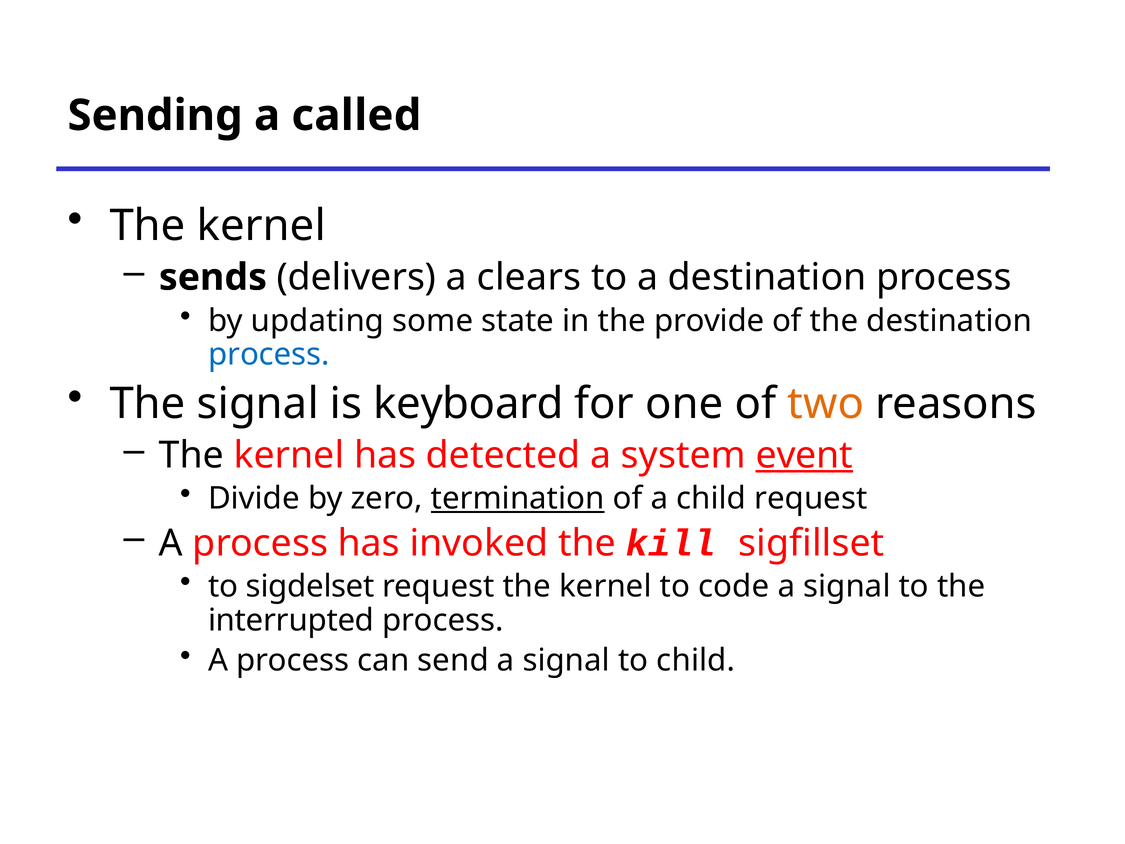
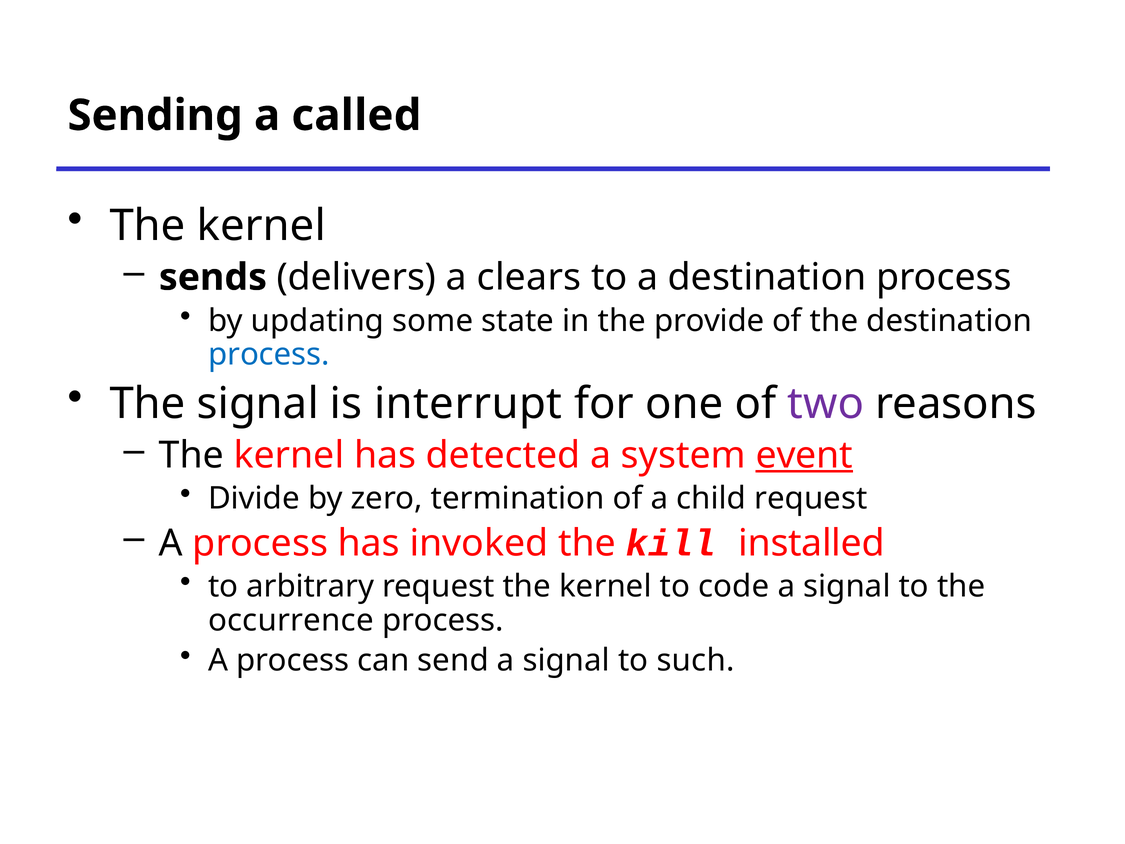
keyboard: keyboard -> interrupt
two colour: orange -> purple
termination underline: present -> none
sigfillset: sigfillset -> installed
sigdelset: sigdelset -> arbitrary
interrupted: interrupted -> occurrence
to child: child -> such
